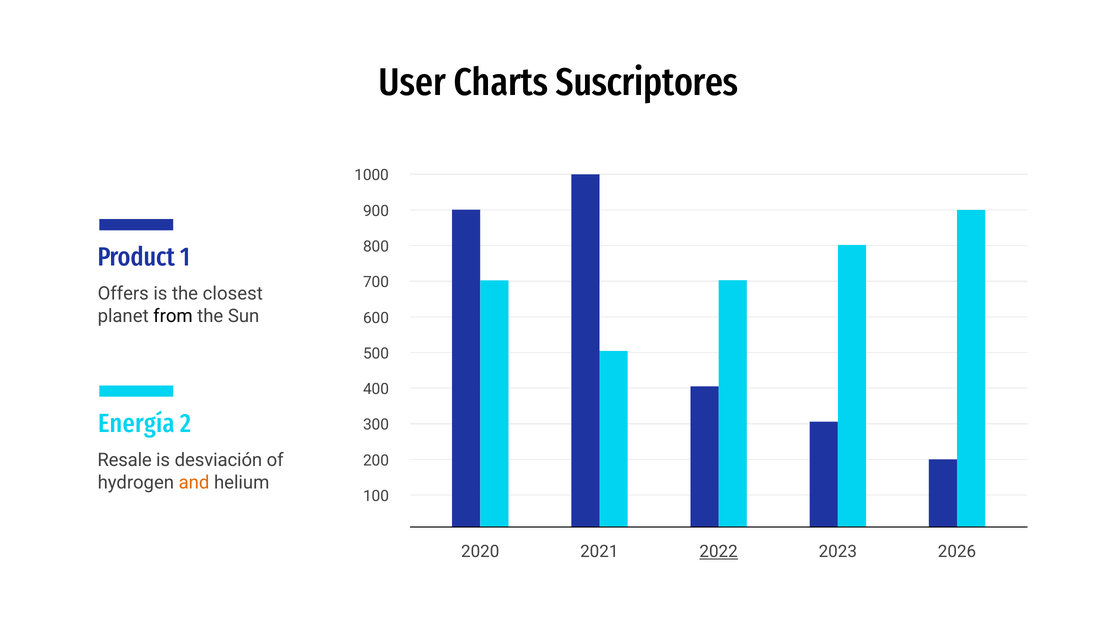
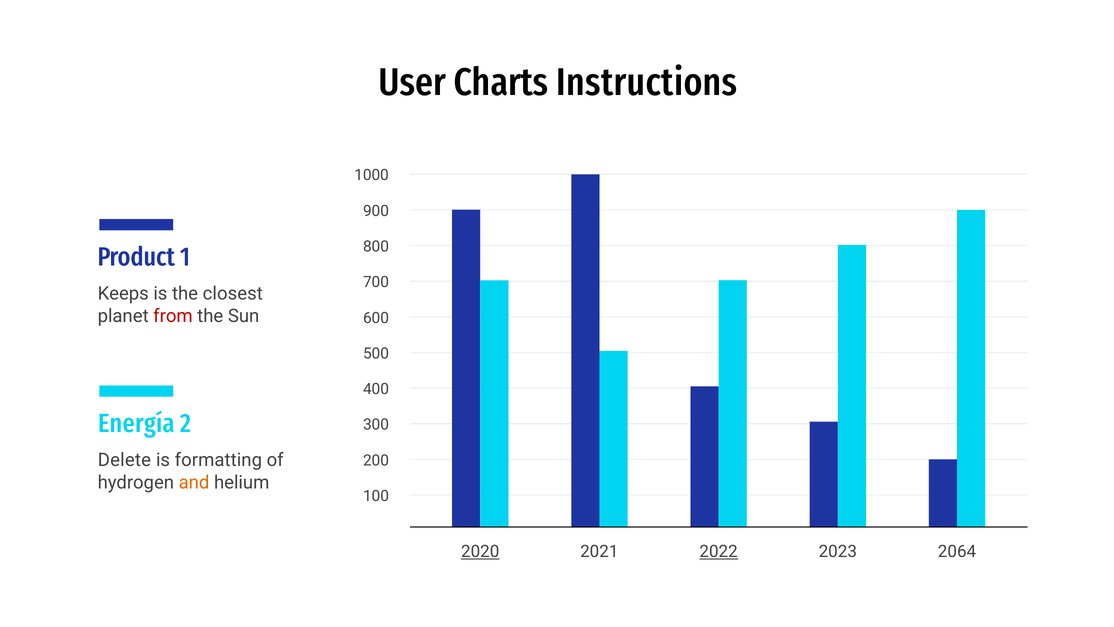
Suscriptores: Suscriptores -> Instructions
Offers: Offers -> Keeps
from colour: black -> red
Resale: Resale -> Delete
desviación: desviación -> formatting
2020 underline: none -> present
2026: 2026 -> 2064
